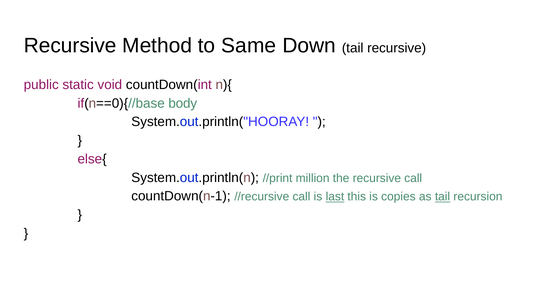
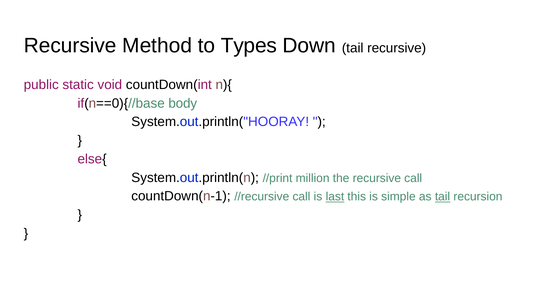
Same: Same -> Types
copies: copies -> simple
